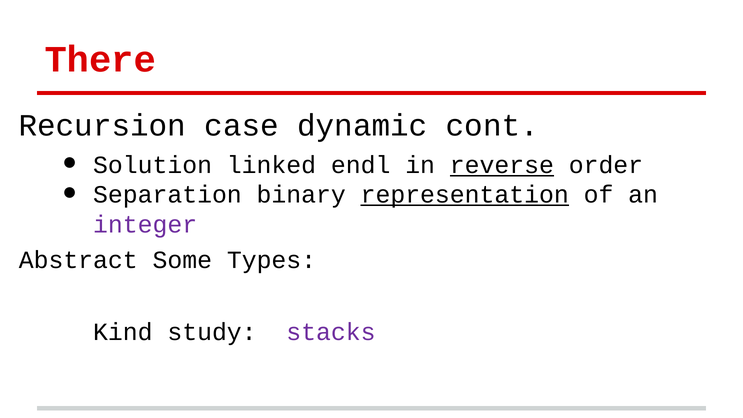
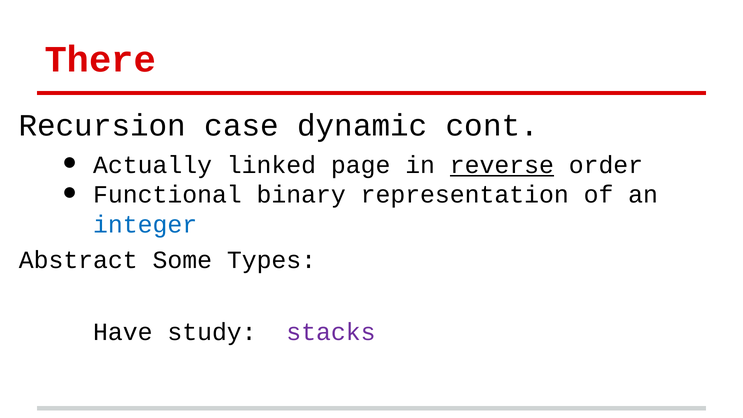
Solution: Solution -> Actually
endl: endl -> page
Separation: Separation -> Functional
representation underline: present -> none
integer colour: purple -> blue
Kind: Kind -> Have
